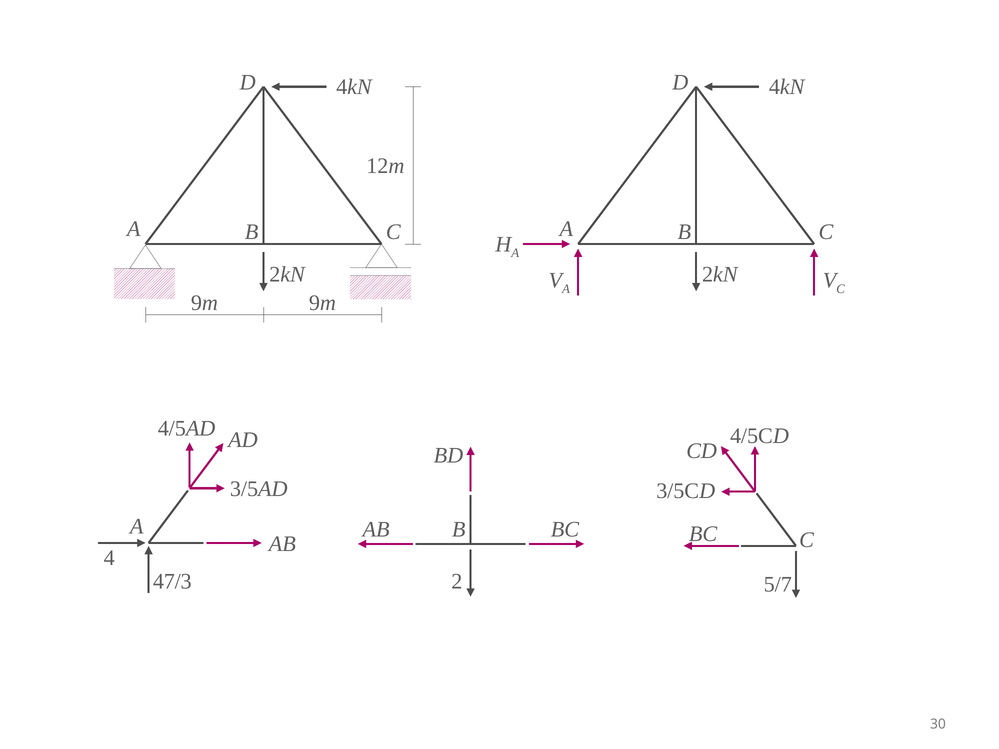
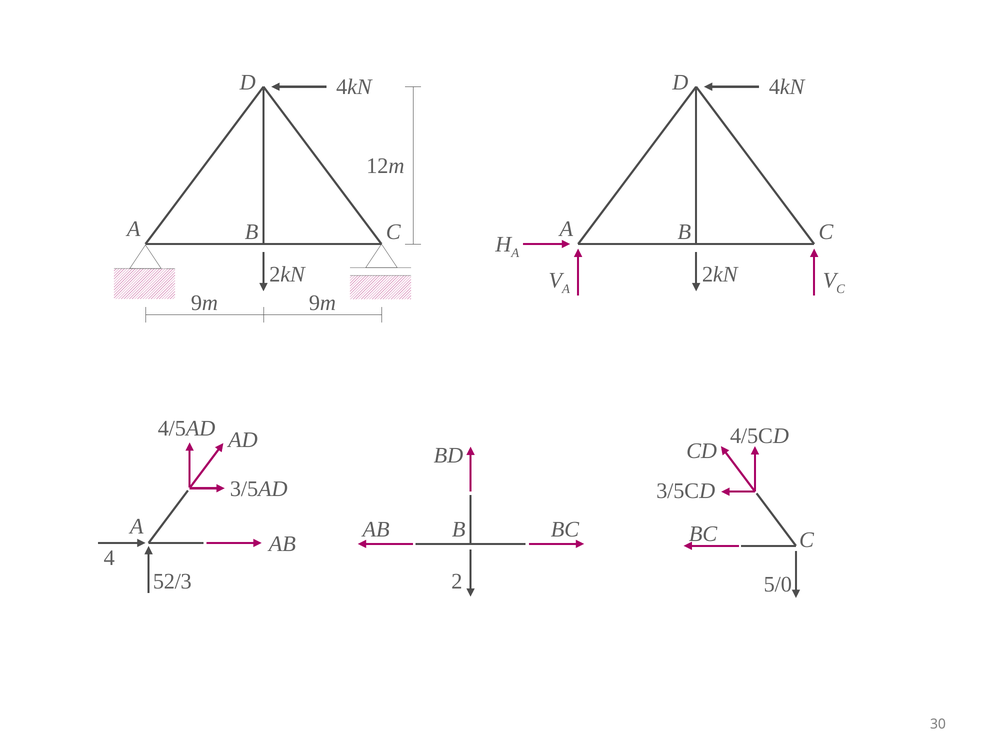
47/3: 47/3 -> 52/3
5/7: 5/7 -> 5/0
